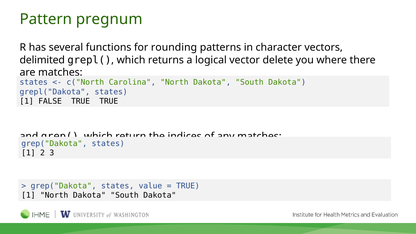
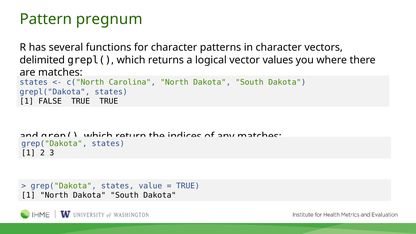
for rounding: rounding -> character
delete: delete -> values
